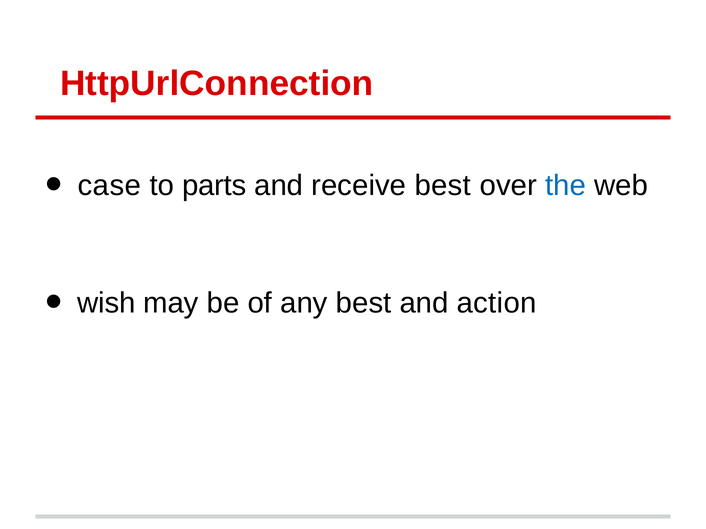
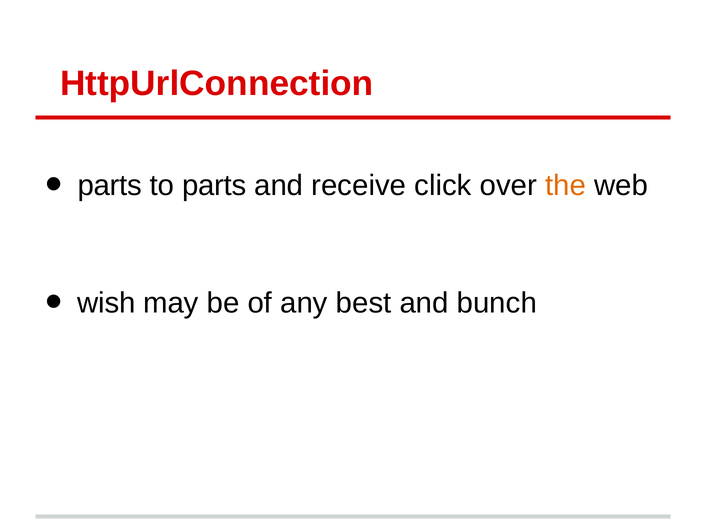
case at (109, 186): case -> parts
receive best: best -> click
the colour: blue -> orange
action: action -> bunch
